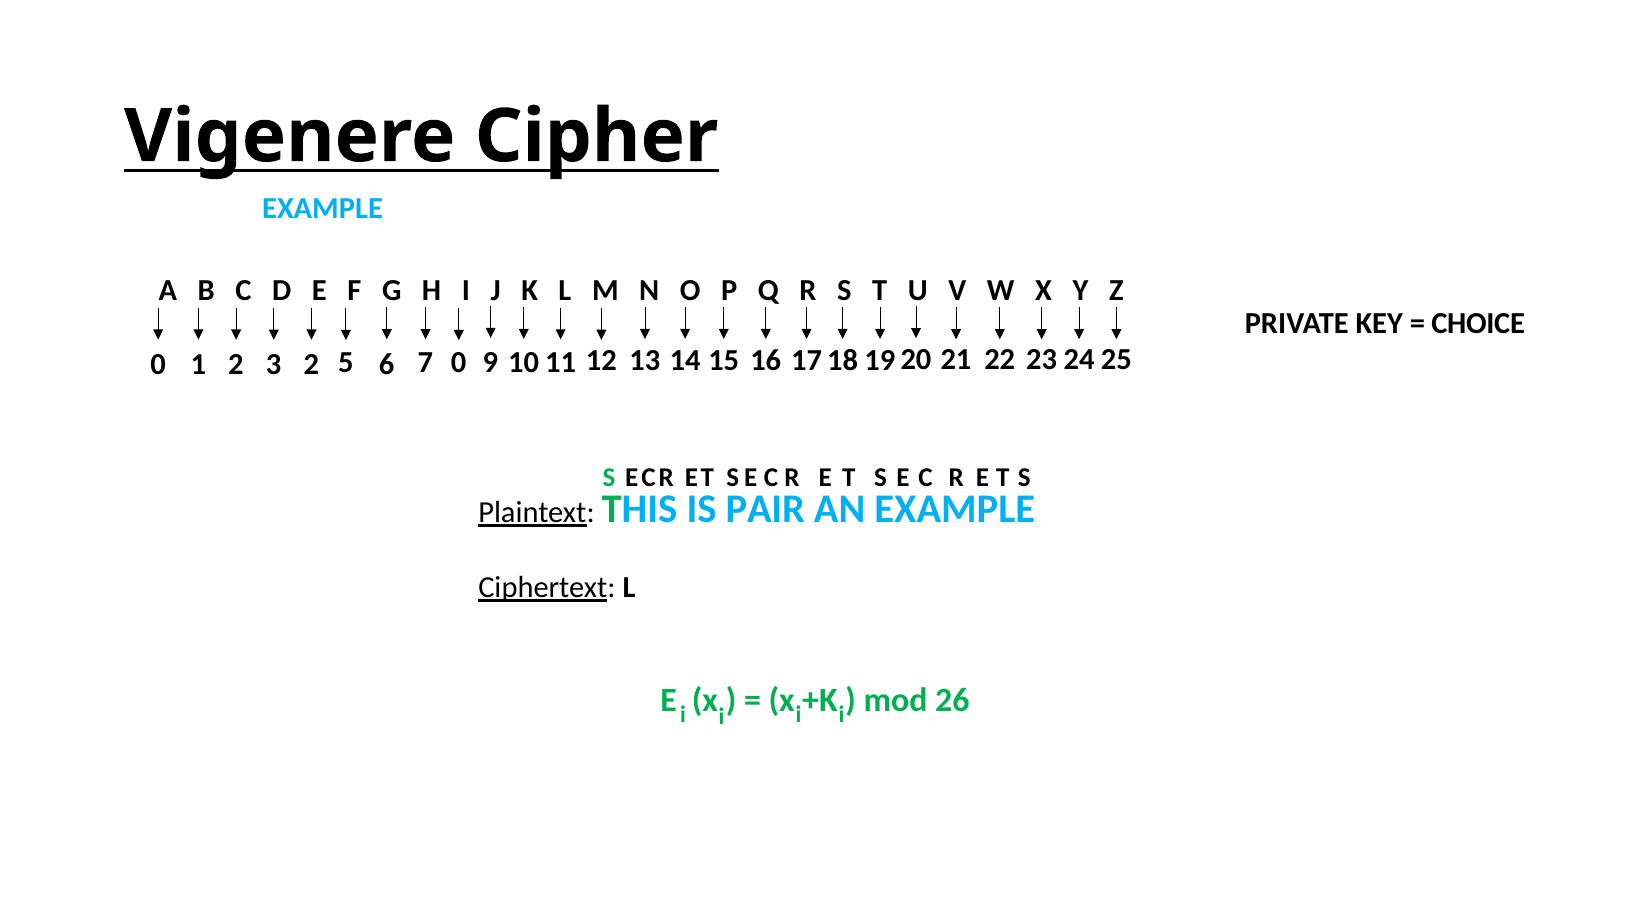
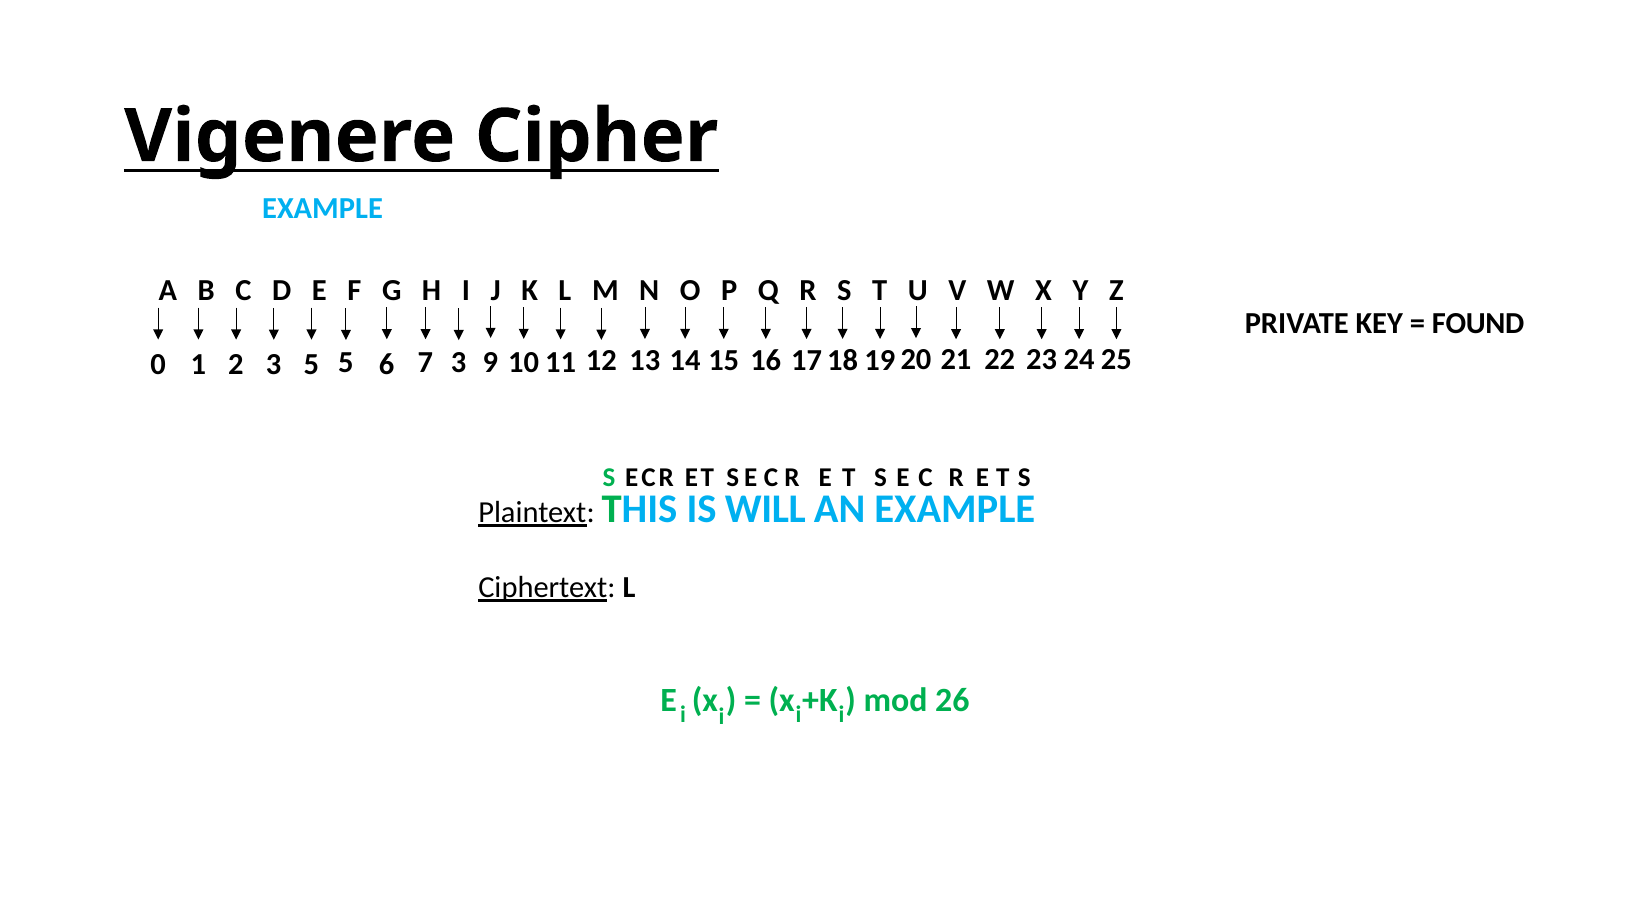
CHOICE: CHOICE -> FOUND
3 2: 2 -> 5
7 0: 0 -> 3
PAIR: PAIR -> WILL
